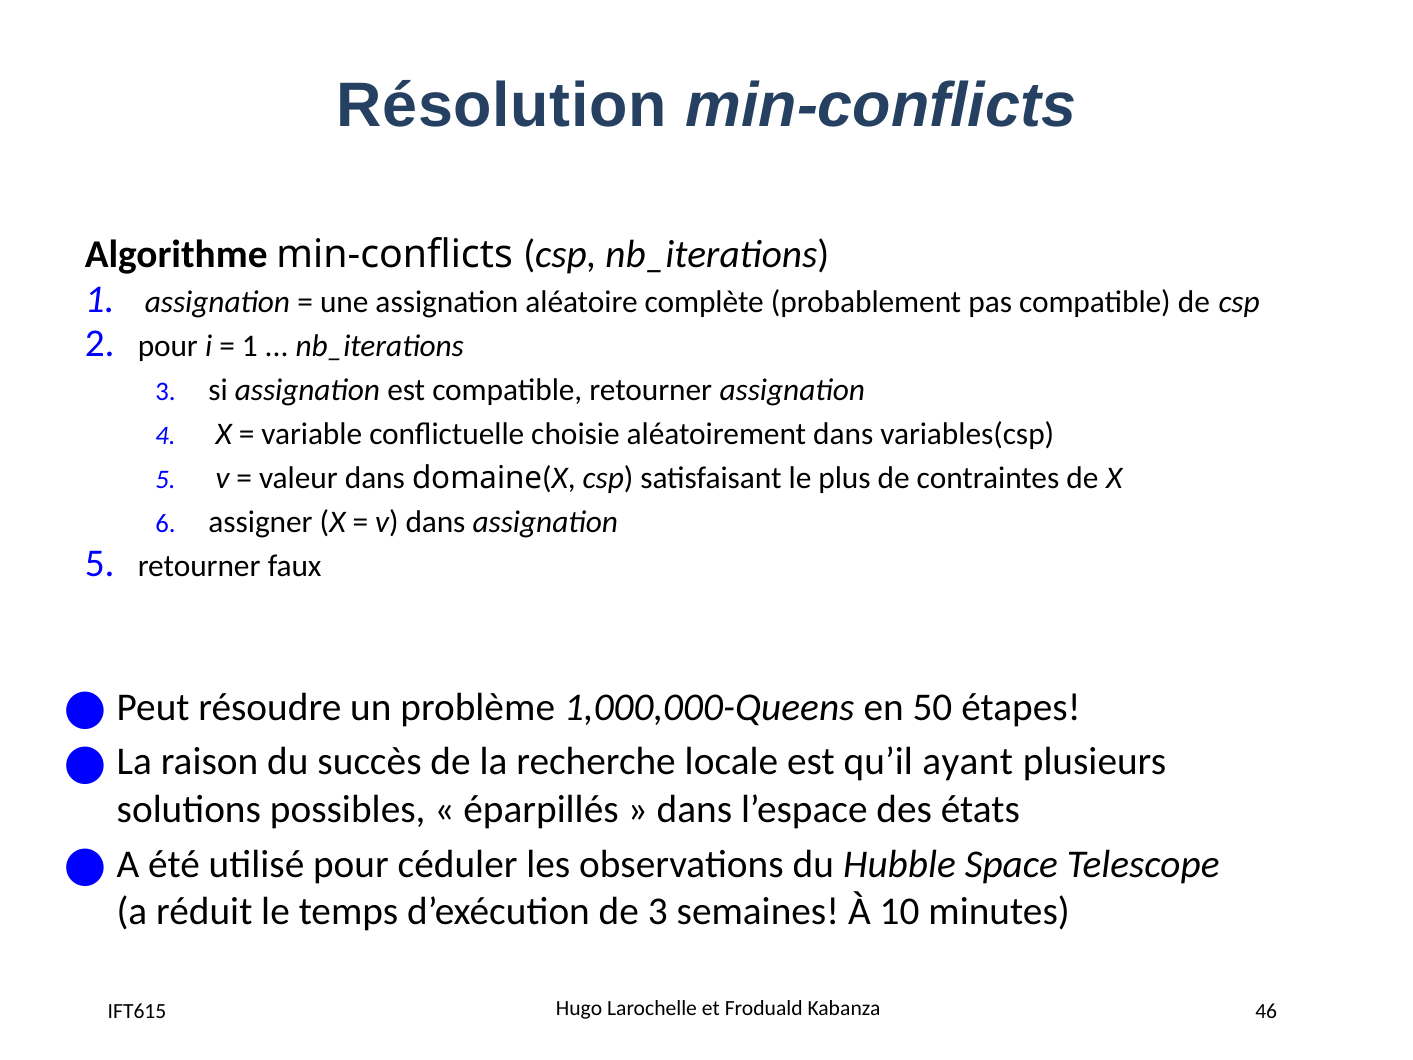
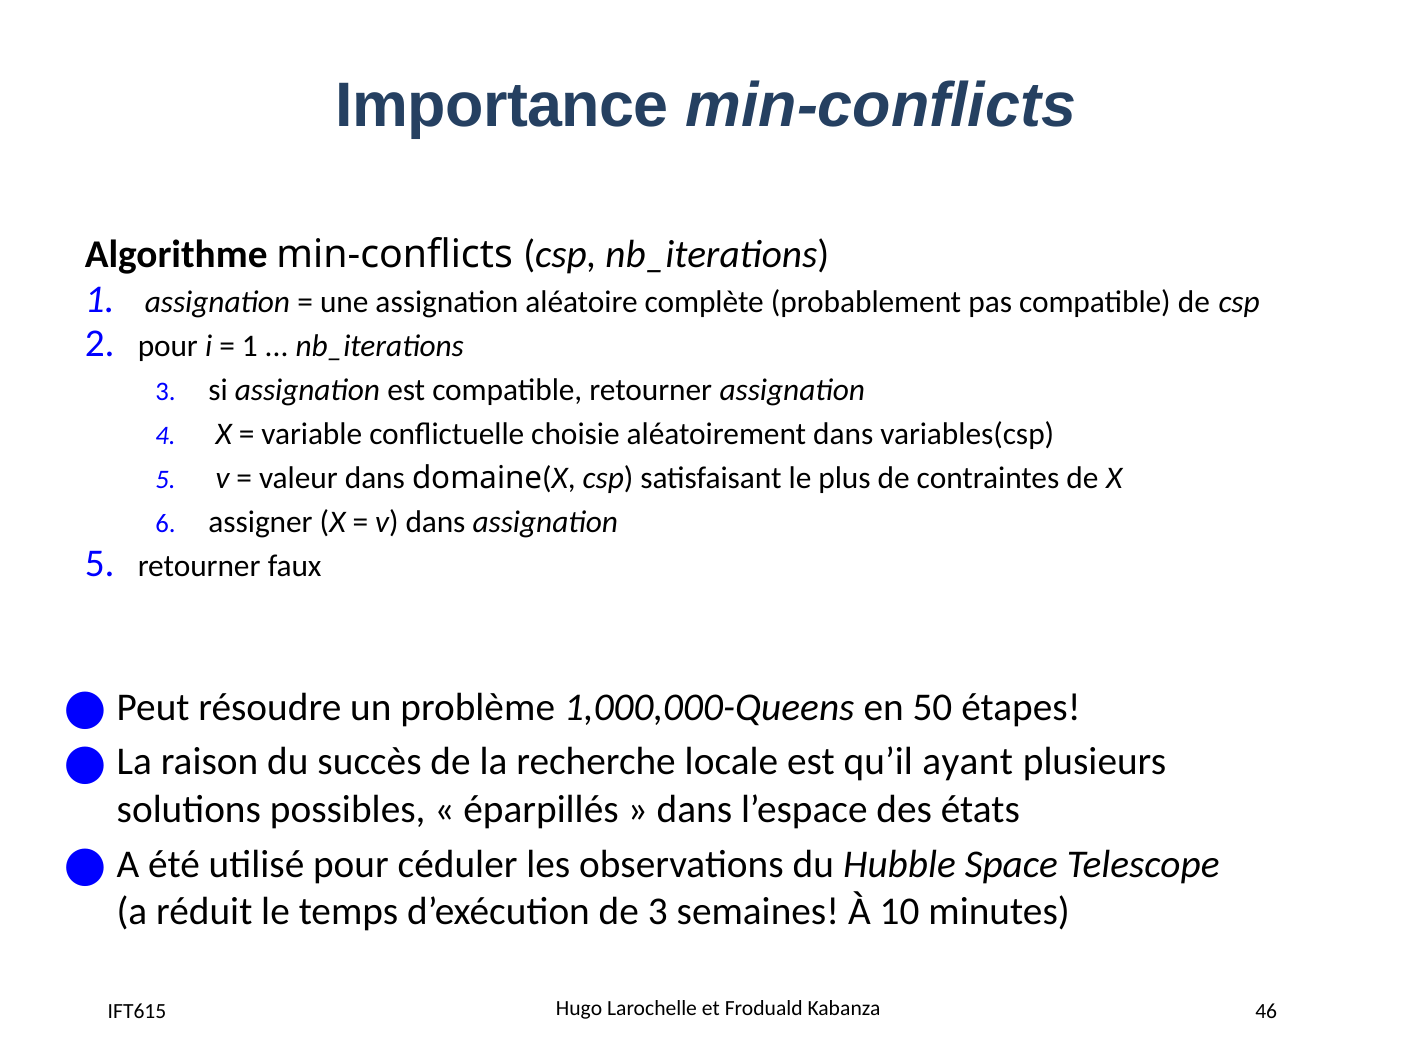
Résolution: Résolution -> Importance
